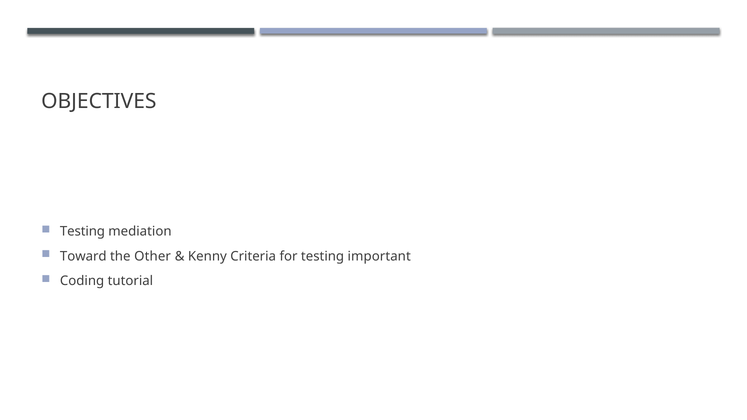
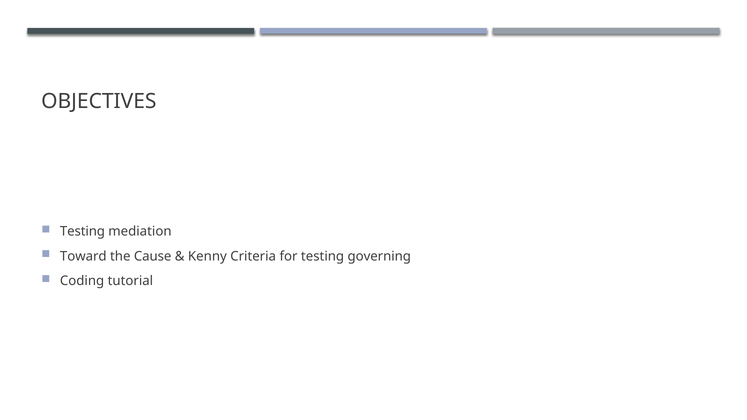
Other: Other -> Cause
important: important -> governing
